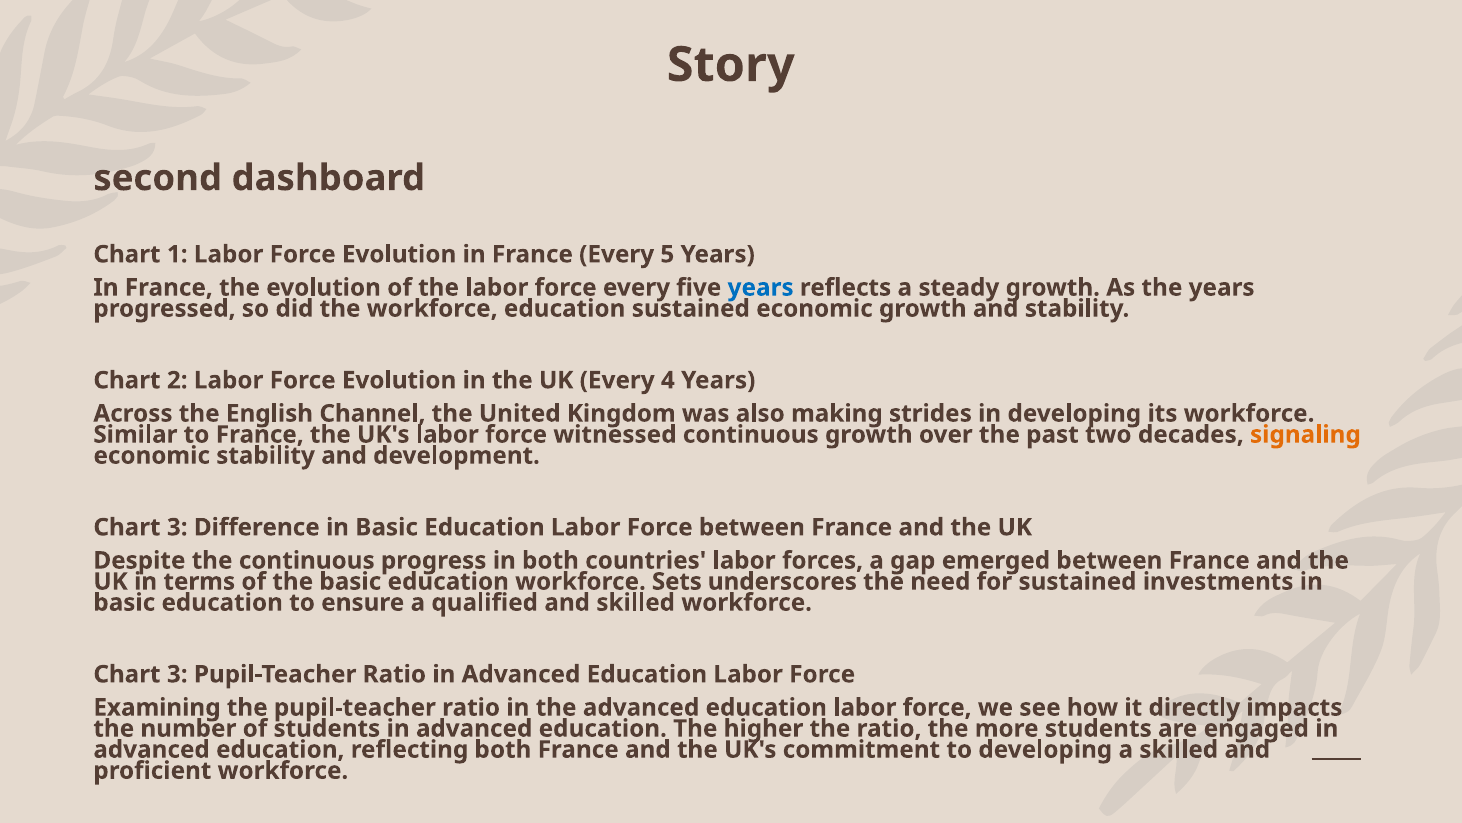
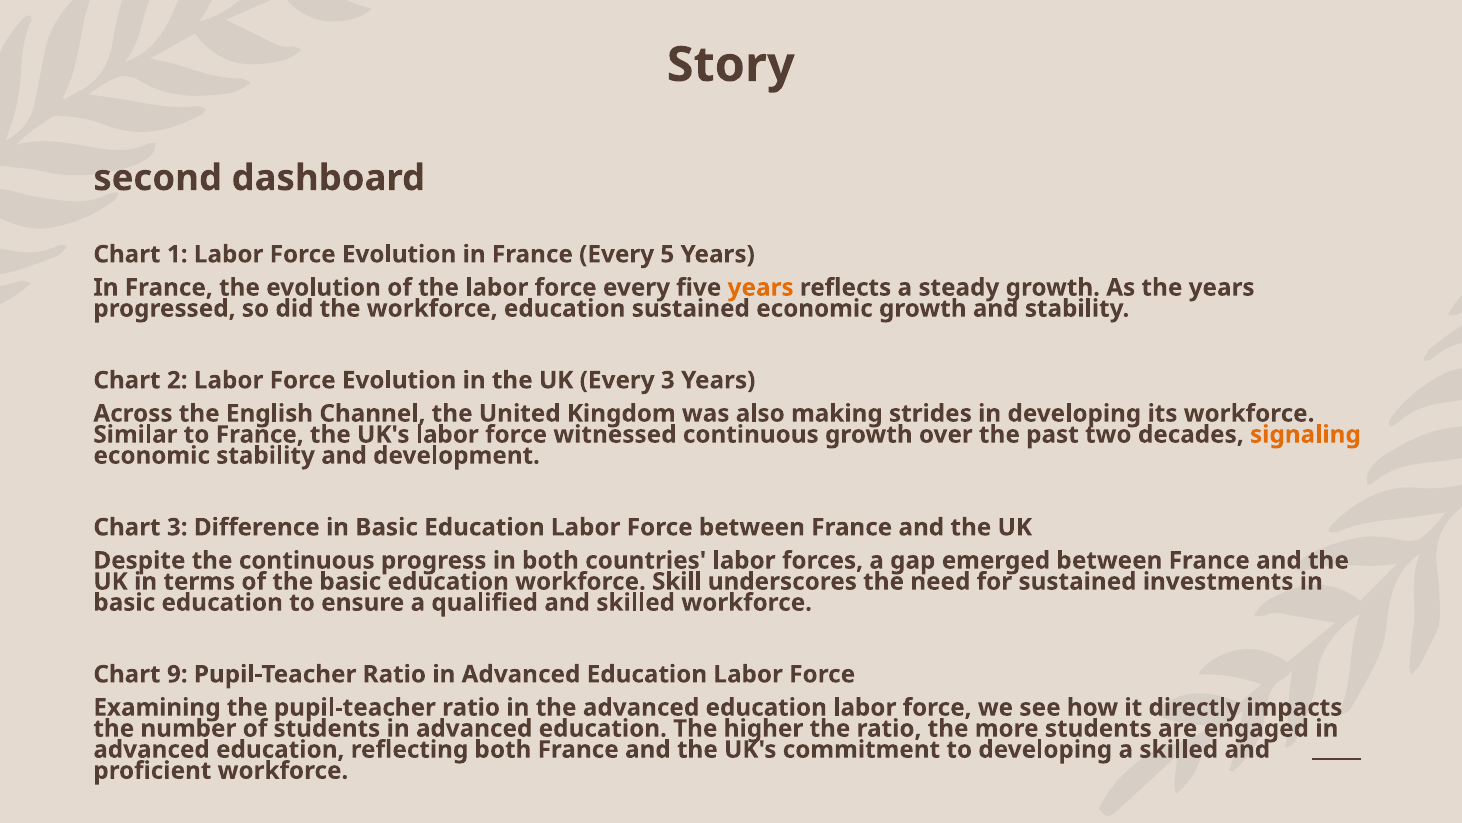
years at (761, 287) colour: blue -> orange
Every 4: 4 -> 3
Sets: Sets -> Skill
3 at (177, 674): 3 -> 9
